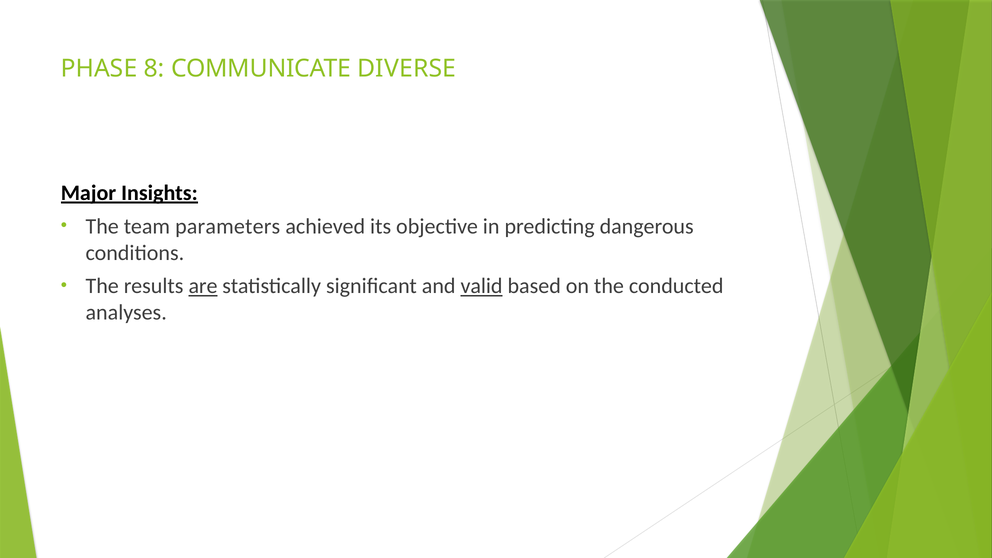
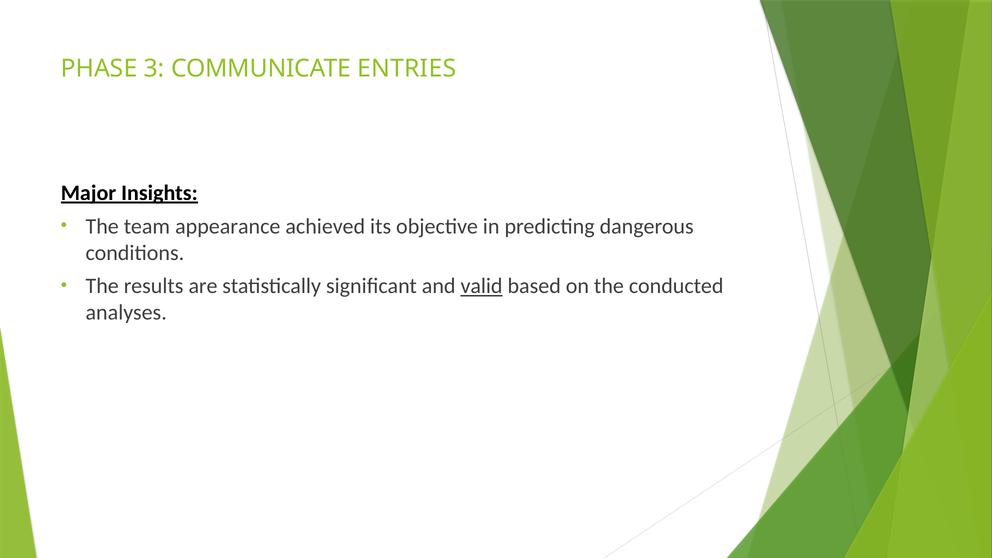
8: 8 -> 3
DIVERSE: DIVERSE -> ENTRIES
parameters: parameters -> appearance
are underline: present -> none
